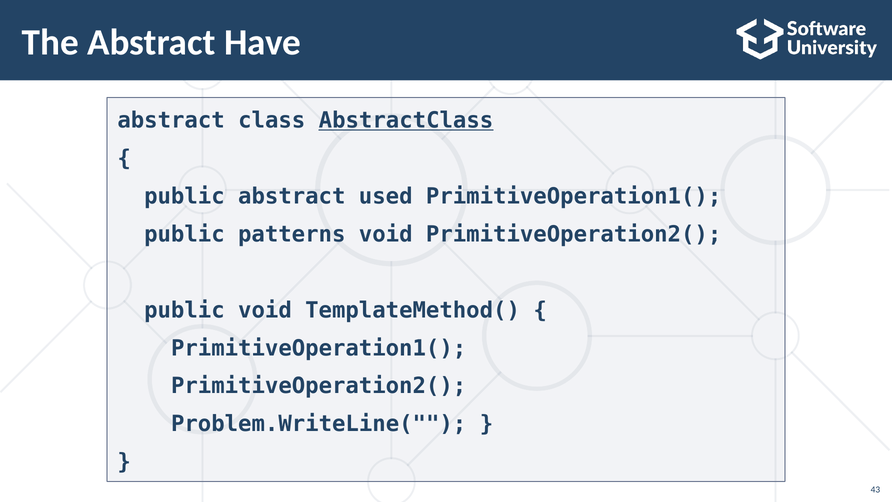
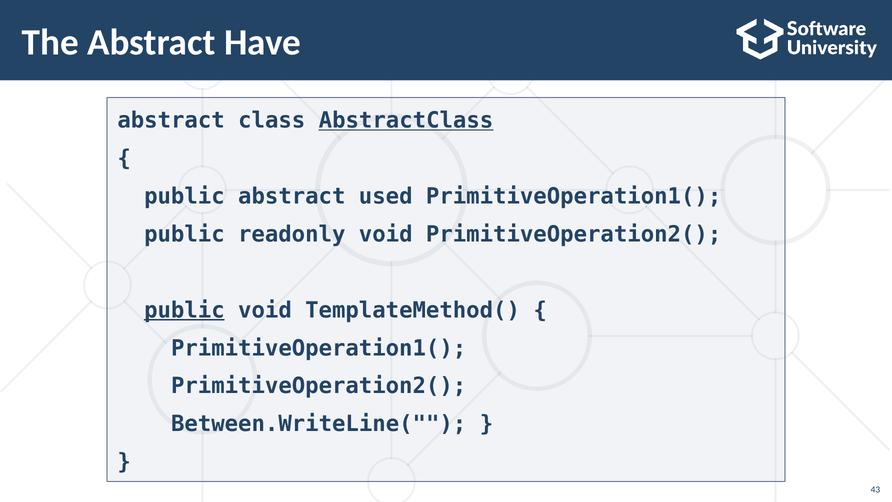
patterns: patterns -> readonly
public at (184, 310) underline: none -> present
Problem.WriteLine(: Problem.WriteLine( -> Between.WriteLine(
